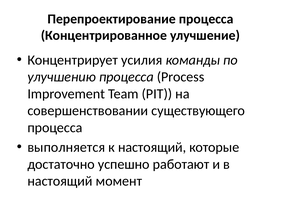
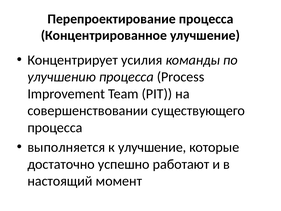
к настоящий: настоящий -> улучшение
